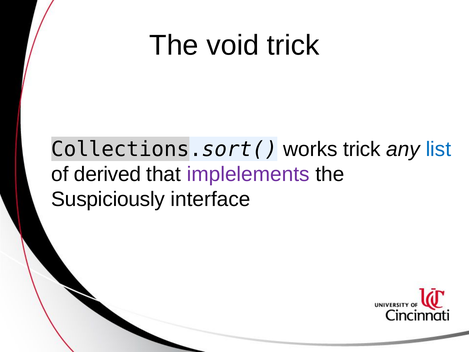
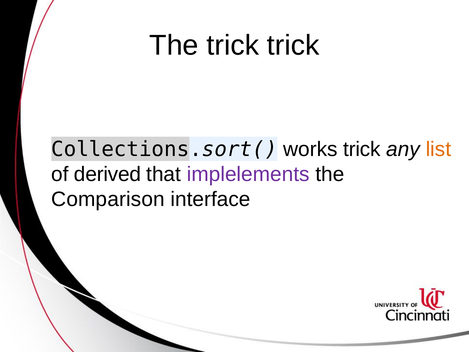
The void: void -> trick
list colour: blue -> orange
Suspiciously: Suspiciously -> Comparison
